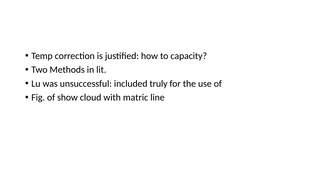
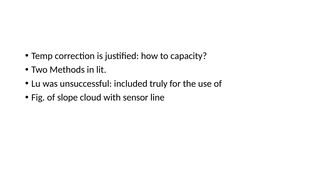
show: show -> slope
matric: matric -> sensor
